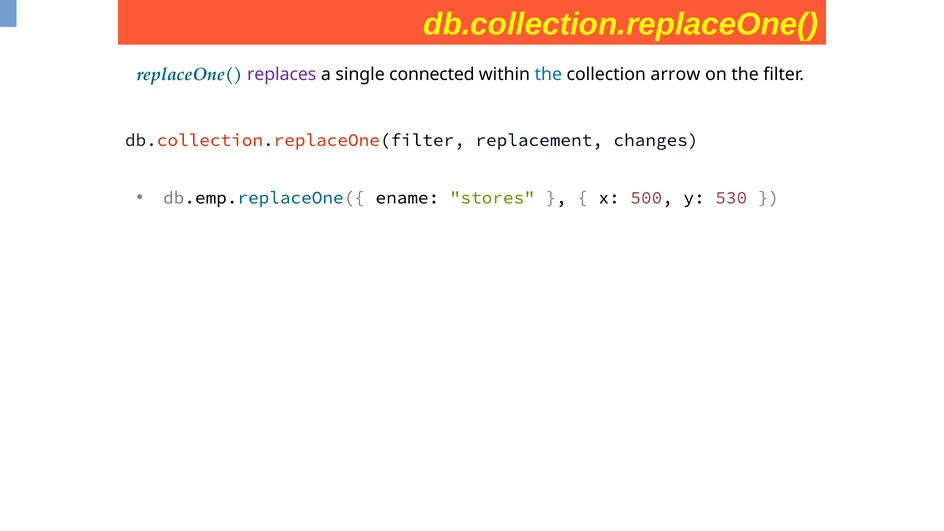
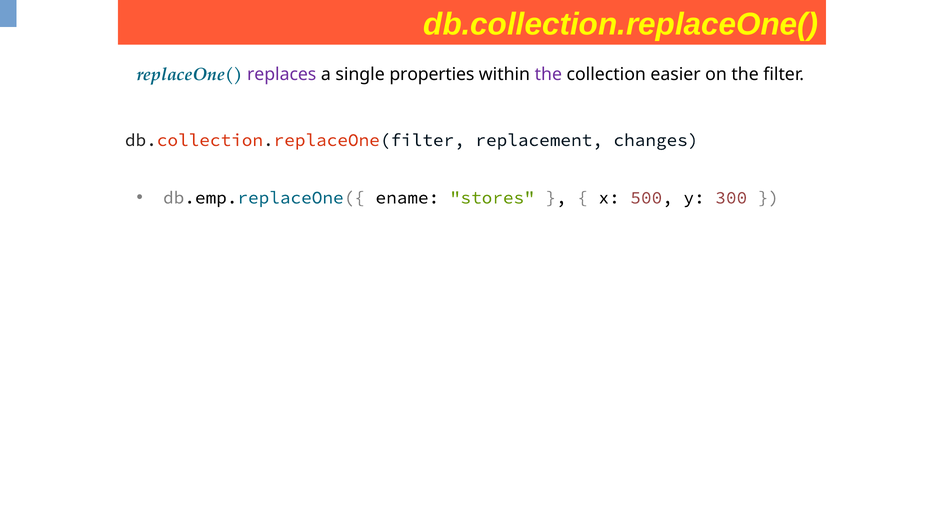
connected: connected -> properties
the at (548, 74) colour: blue -> purple
arrow: arrow -> easier
530: 530 -> 300
